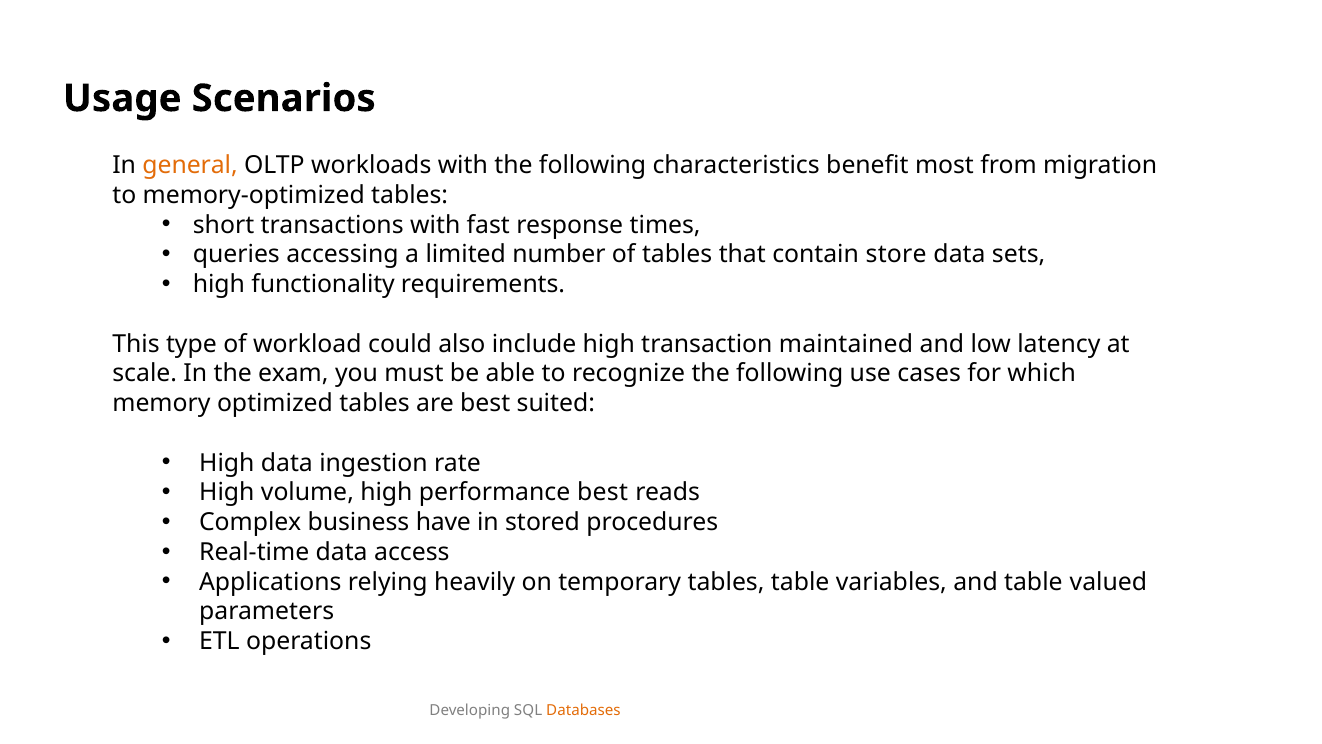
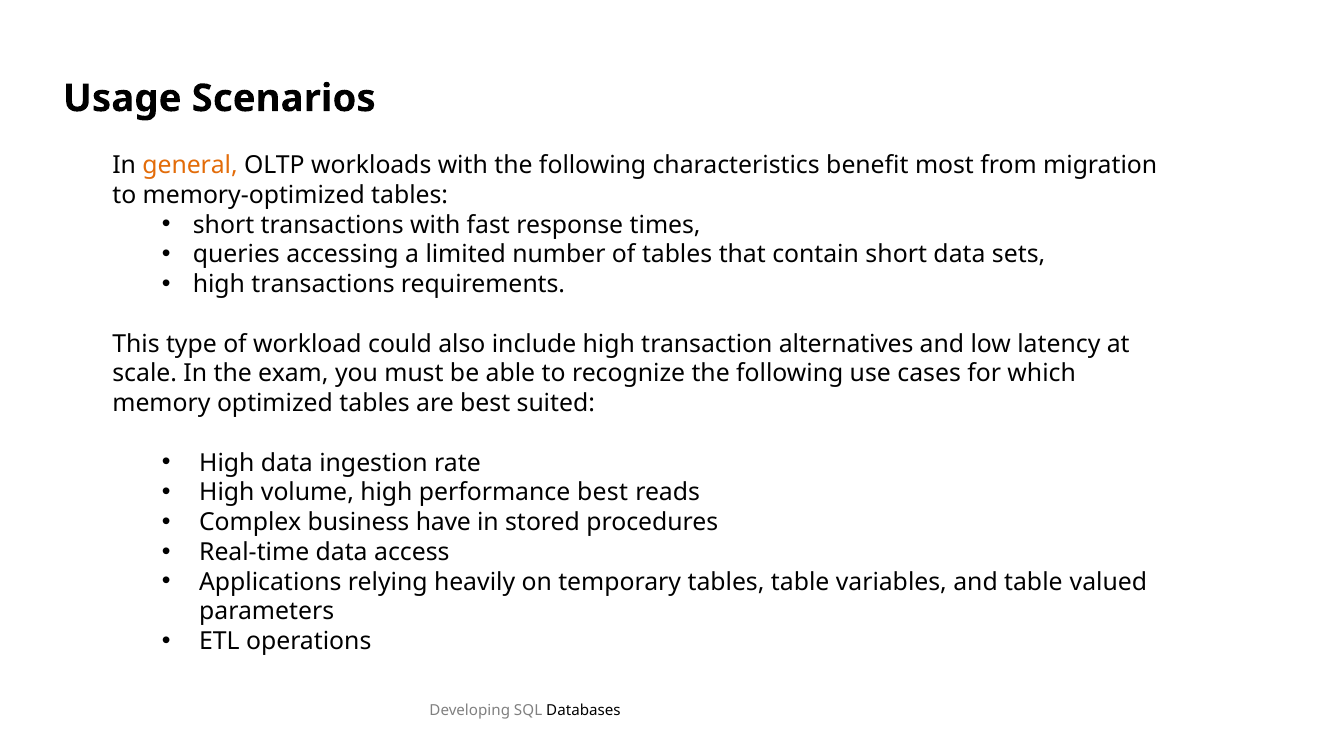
contain store: store -> short
high functionality: functionality -> transactions
maintained: maintained -> alternatives
Databases colour: orange -> black
